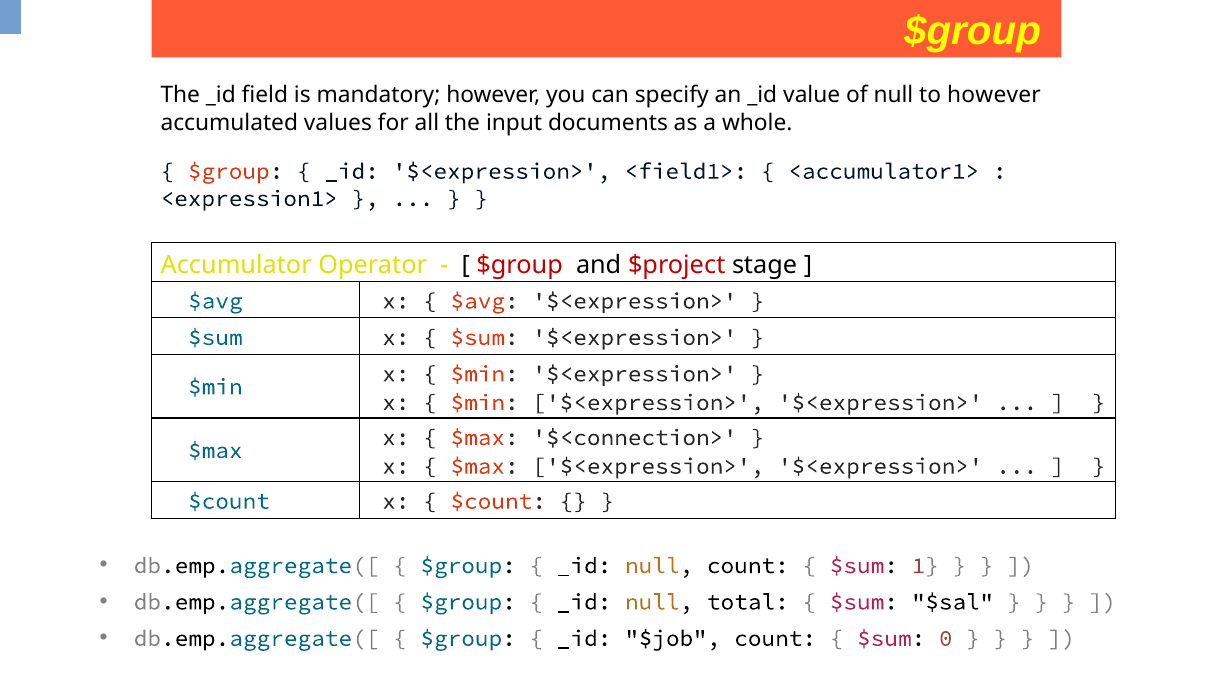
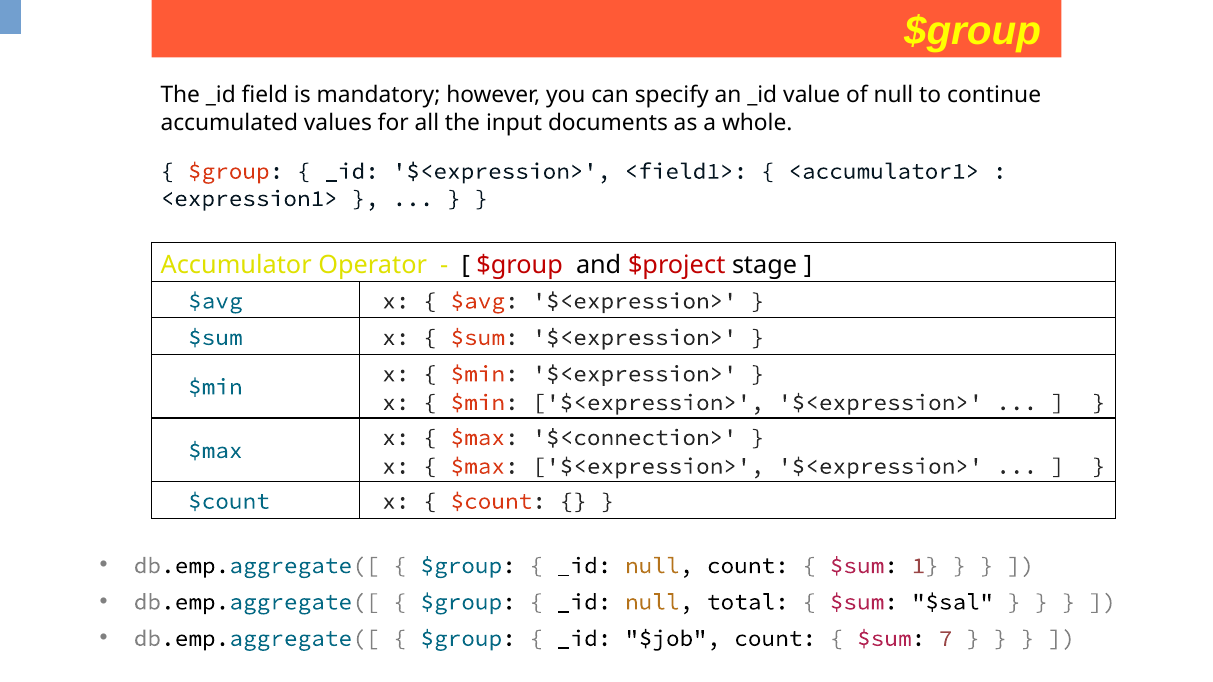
to however: however -> continue
0: 0 -> 7
